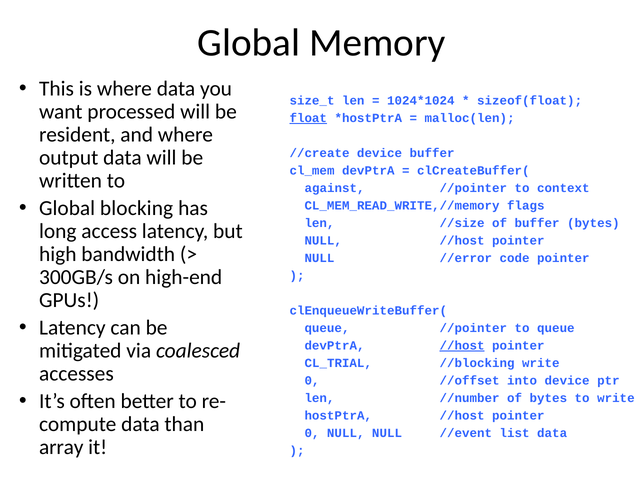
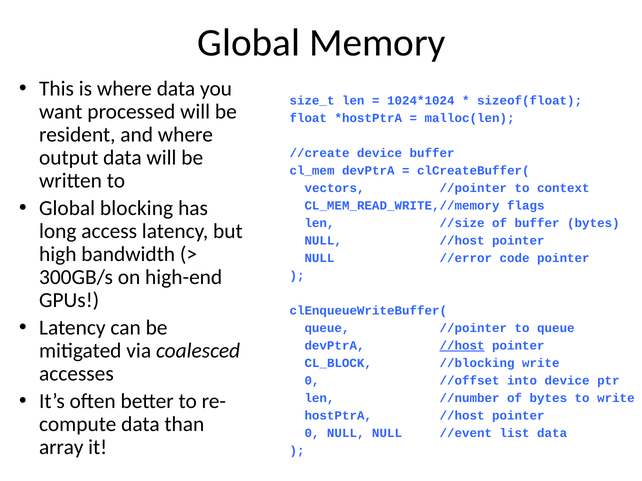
float underline: present -> none
against: against -> vectors
CL_TRIAL: CL_TRIAL -> CL_BLOCK
